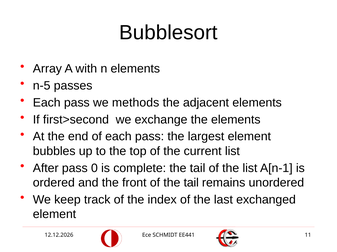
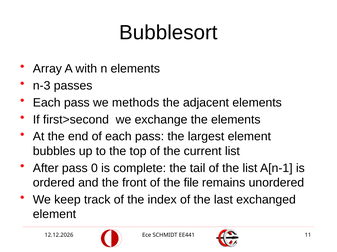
n-5: n-5 -> n-3
of the tail: tail -> file
